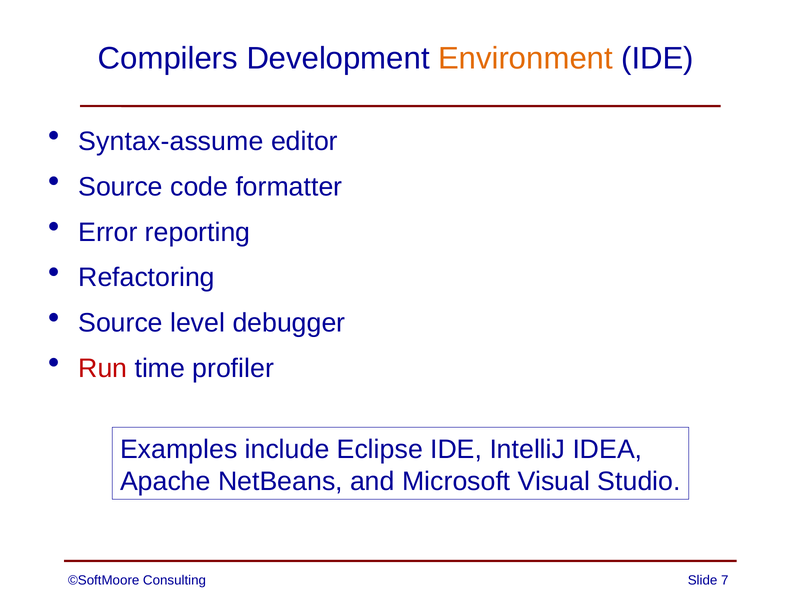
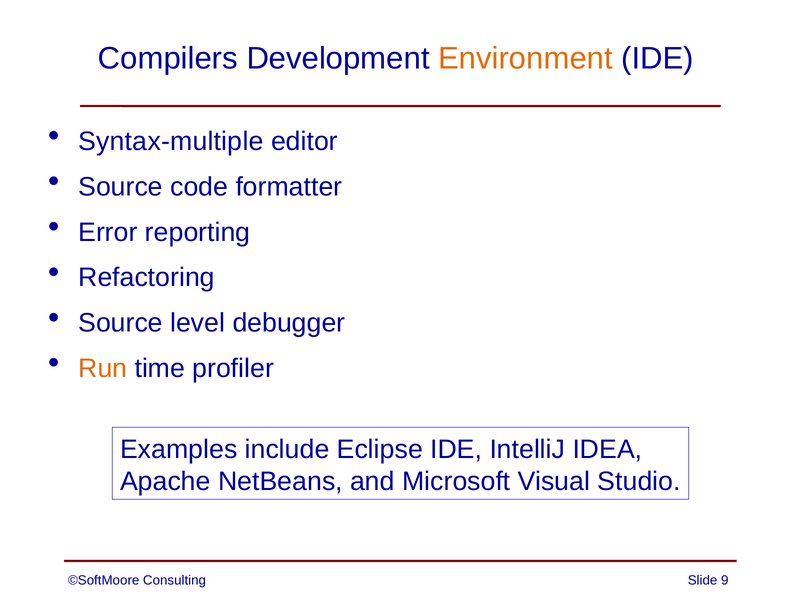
Syntax-assume: Syntax-assume -> Syntax-multiple
Run colour: red -> orange
7: 7 -> 9
